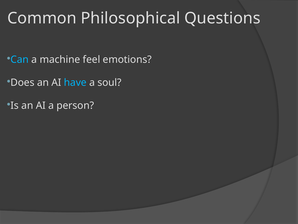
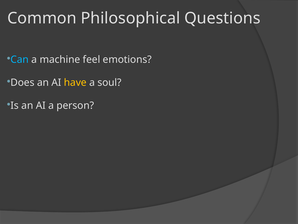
have colour: light blue -> yellow
